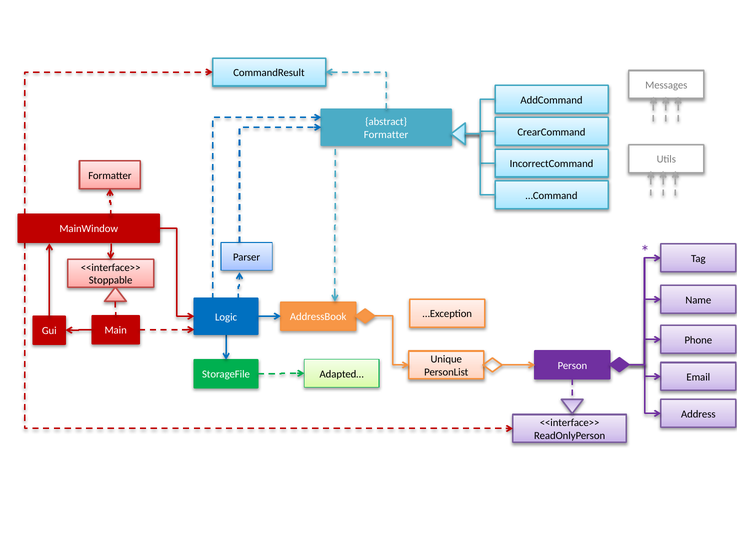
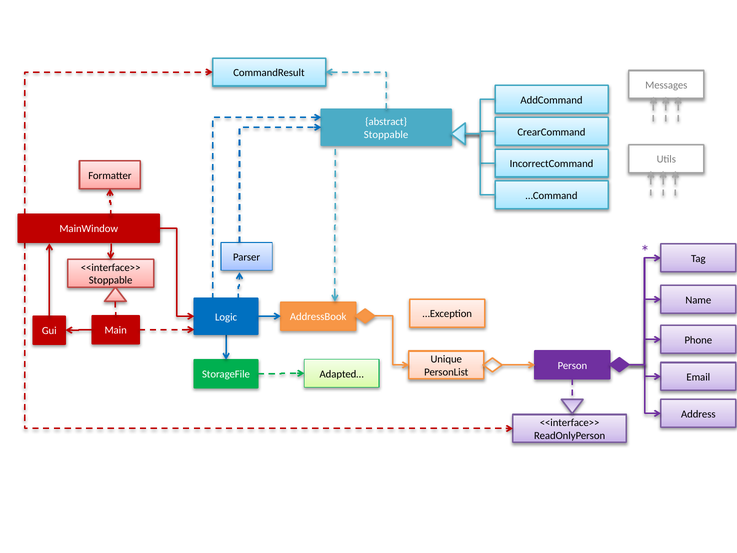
Formatter at (386, 134): Formatter -> Stoppable
